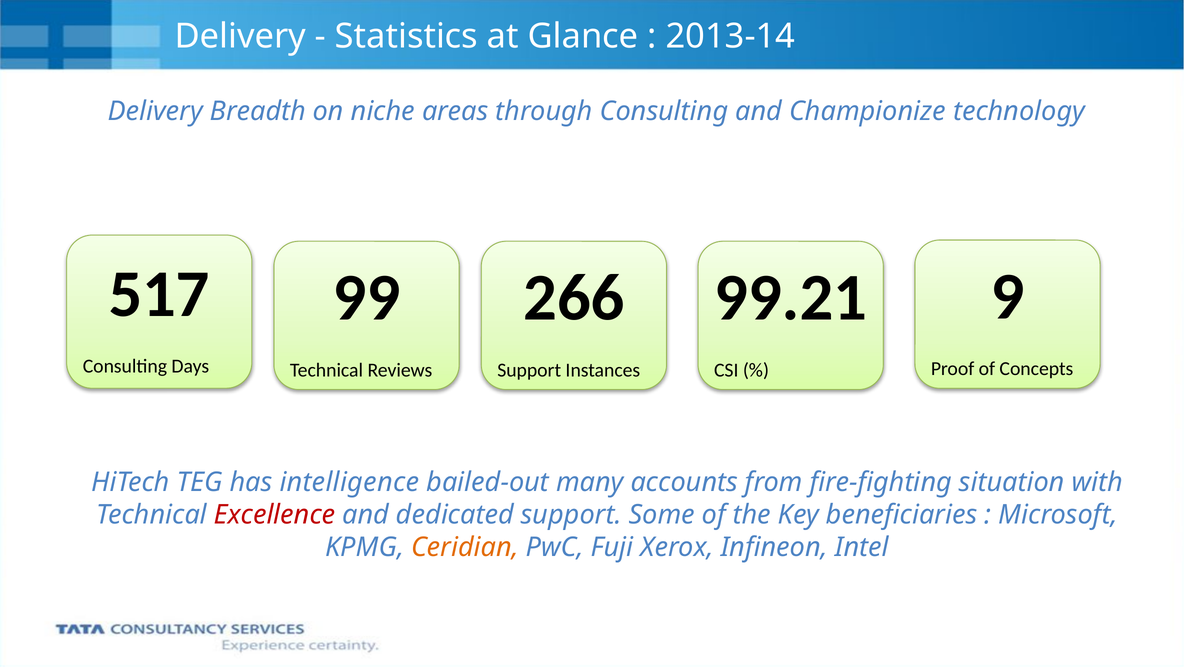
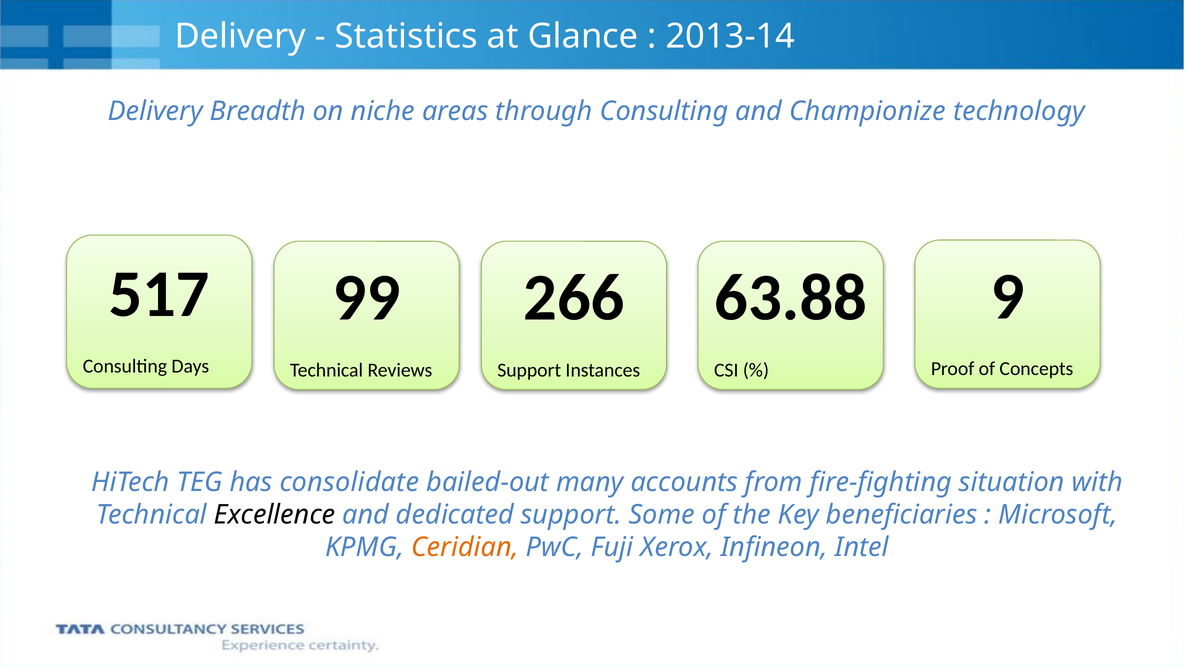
99.21: 99.21 -> 63.88
intelligence: intelligence -> consolidate
Excellence colour: red -> black
